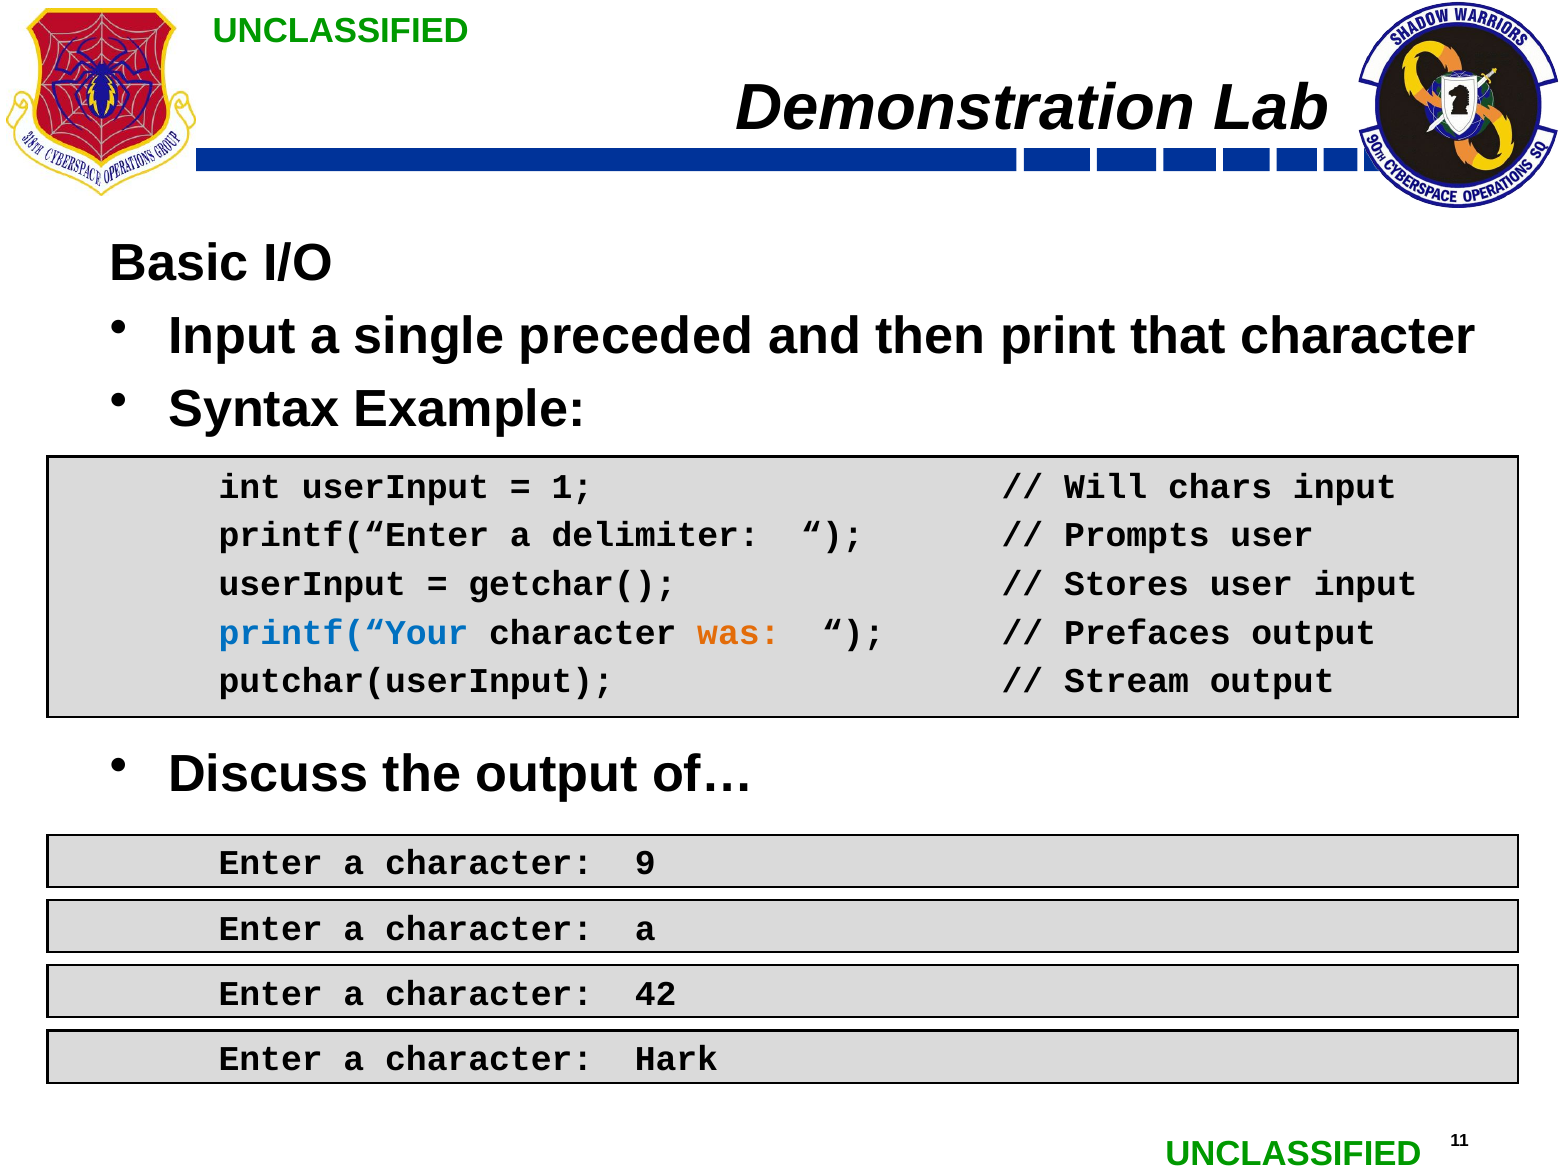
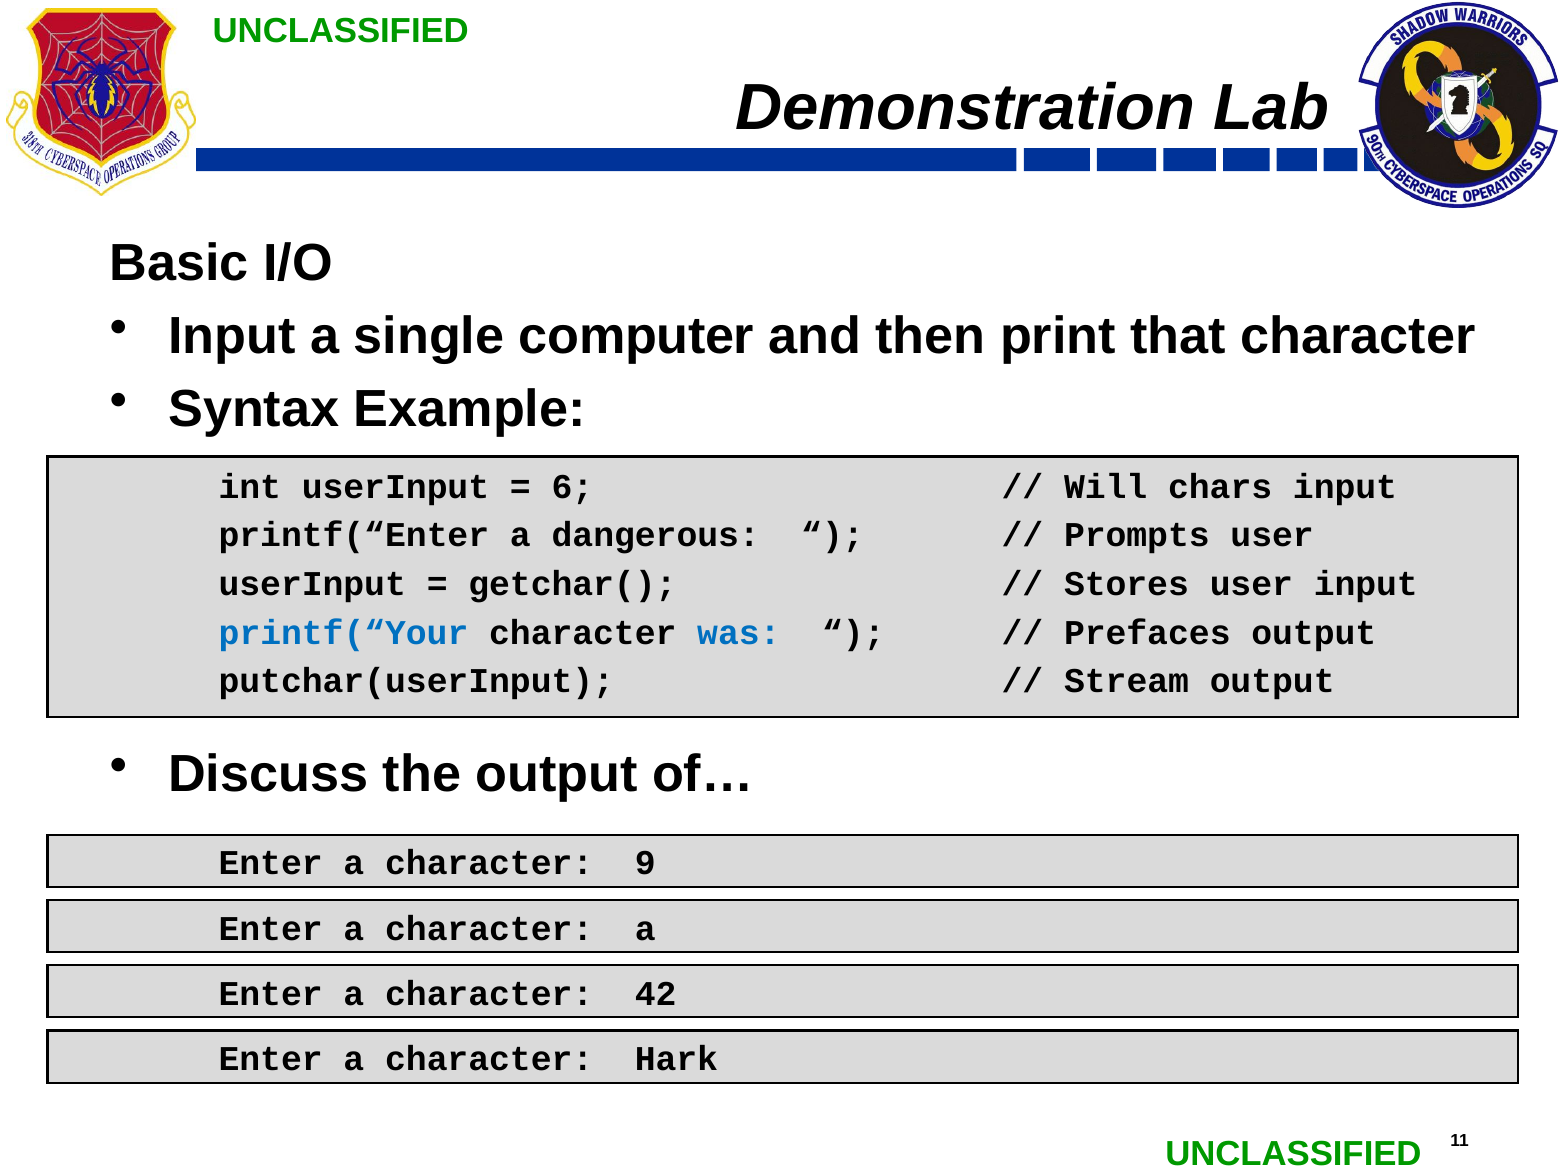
preceded: preceded -> computer
1: 1 -> 6
delimiter: delimiter -> dangerous
was at (739, 633) colour: orange -> blue
